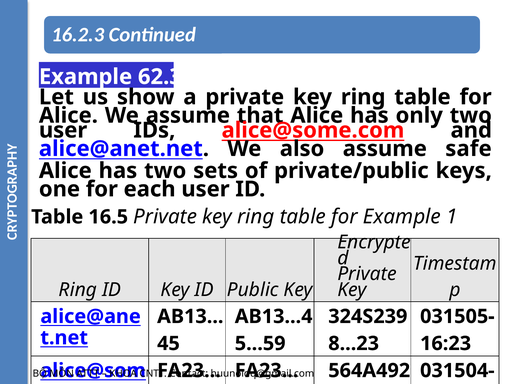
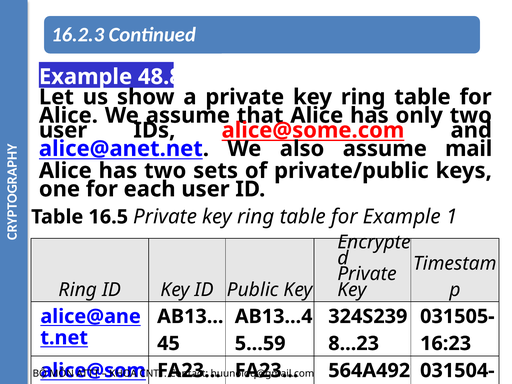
62.3: 62.3 -> 48.8
safe: safe -> mail
